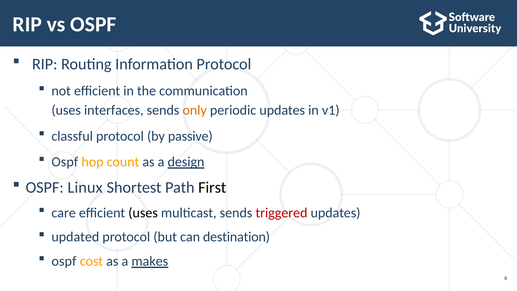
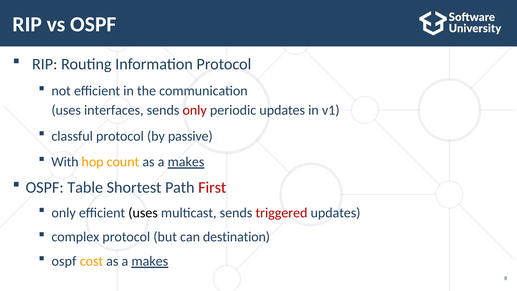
only at (195, 110) colour: orange -> red
Ospf at (65, 162): Ospf -> With
count as a design: design -> makes
Linux: Linux -> Table
First colour: black -> red
care at (64, 213): care -> only
updated: updated -> complex
